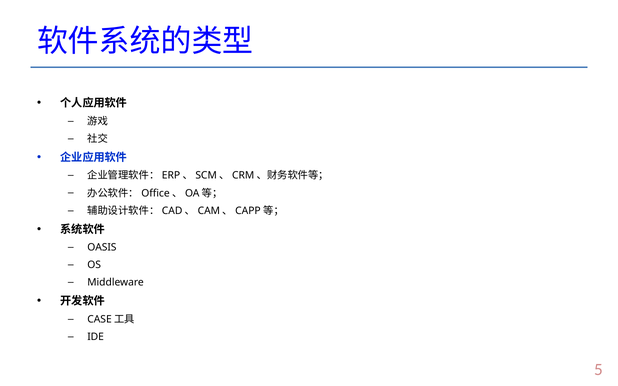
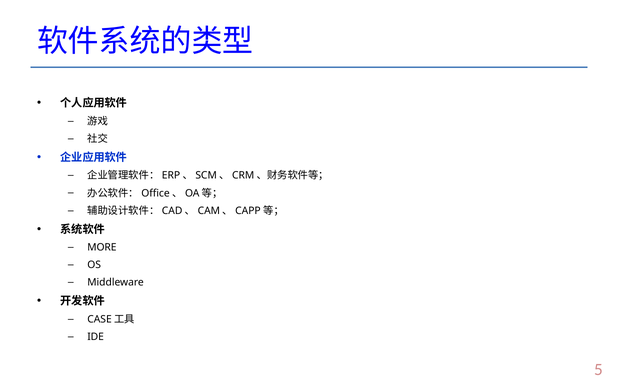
OASIS: OASIS -> MORE
